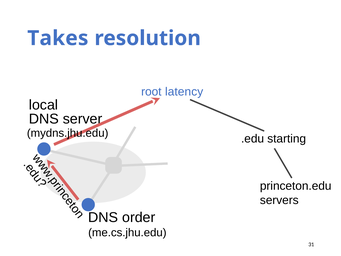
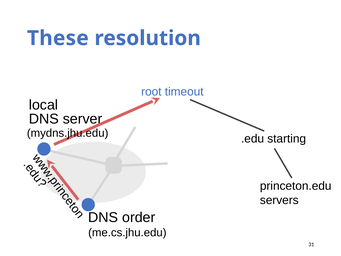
Takes: Takes -> These
latency: latency -> timeout
